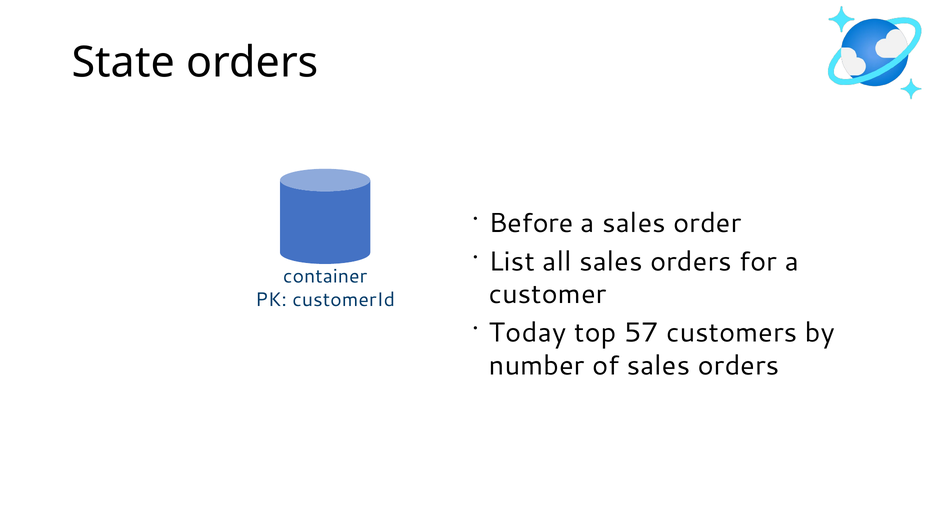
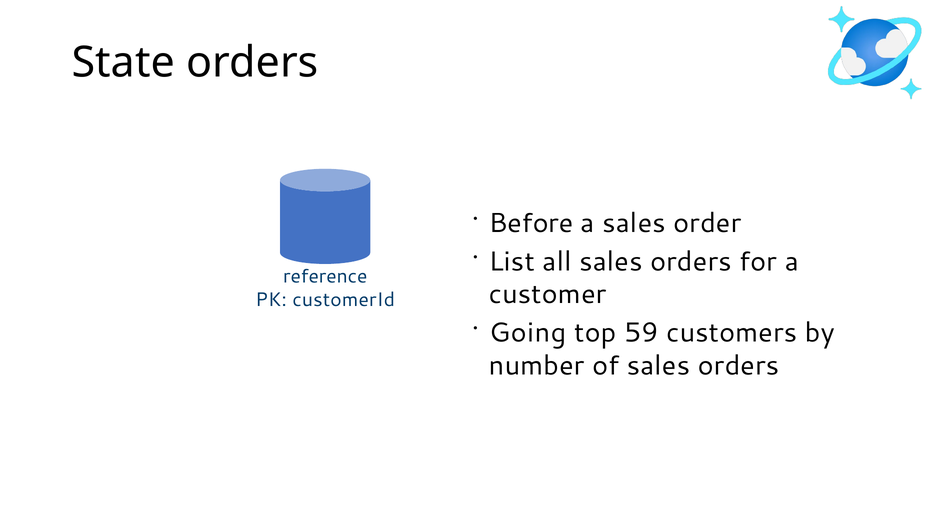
container: container -> reference
Today: Today -> Going
57: 57 -> 59
